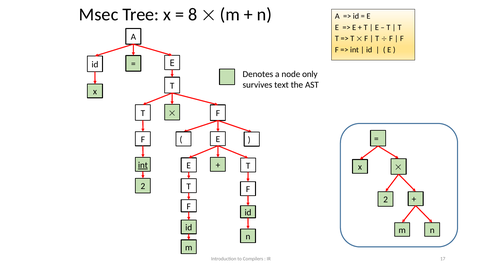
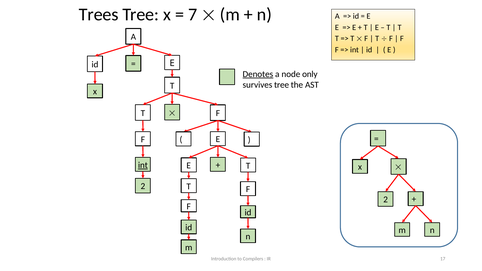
Msec: Msec -> Trees
8: 8 -> 7
Denotes underline: none -> present
survives text: text -> tree
